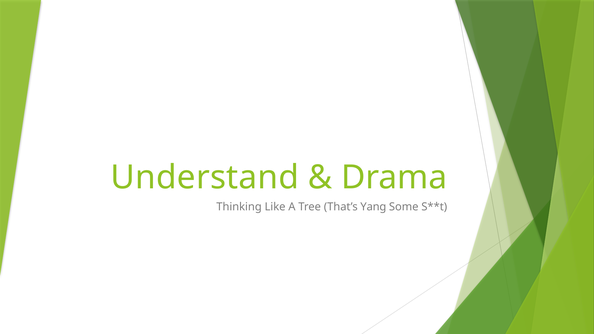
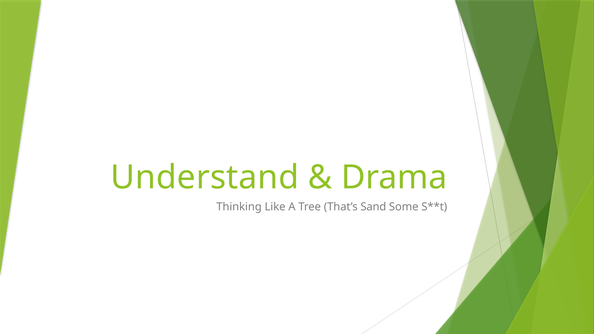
Yang: Yang -> Sand
